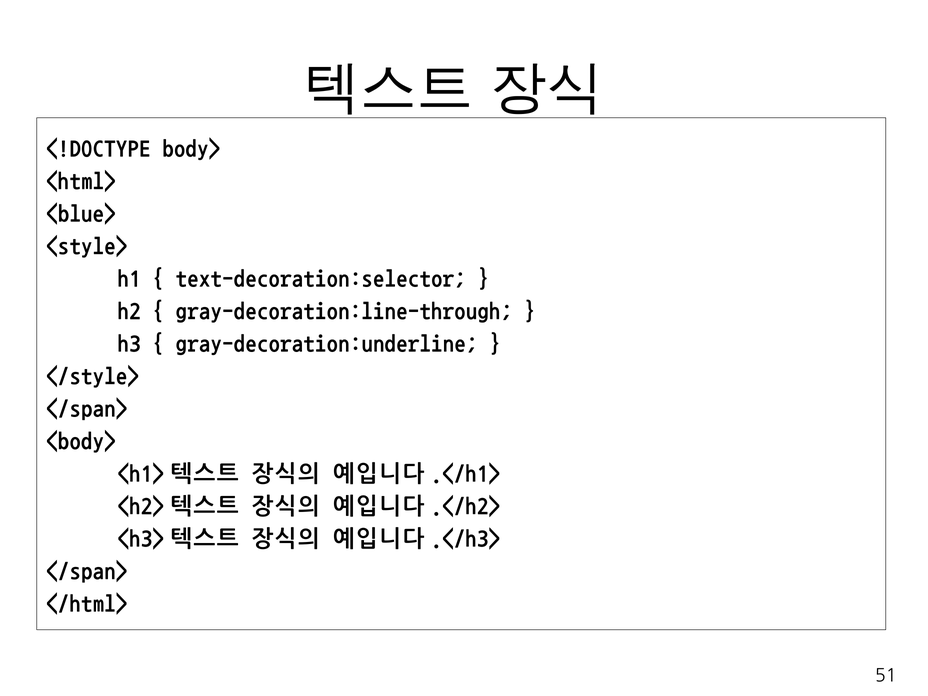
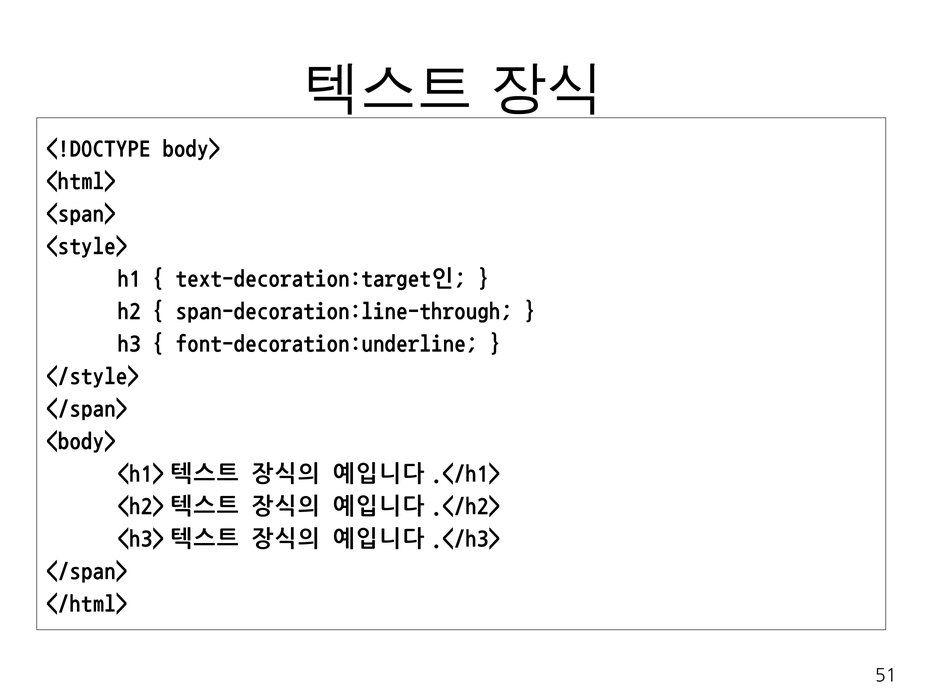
<blue>: <blue> -> <span>
text-decoration:selector: text-decoration:selector -> text-decoration:target인
gray-decoration:line-through: gray-decoration:line-through -> span-decoration:line-through
gray-decoration:underline: gray-decoration:underline -> font-decoration:underline
